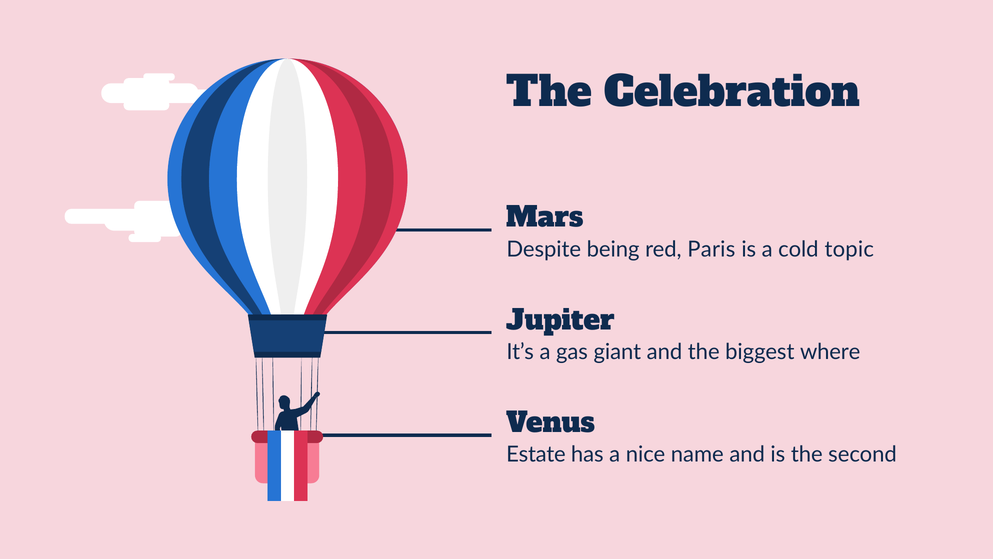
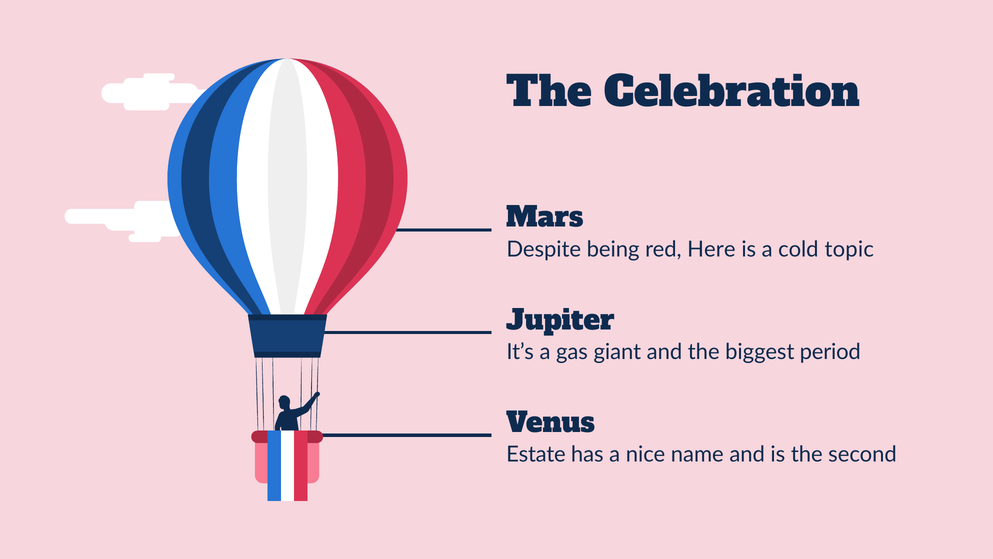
Paris: Paris -> Here
where: where -> period
